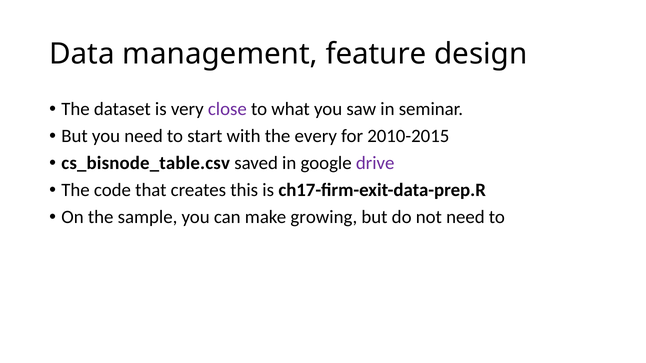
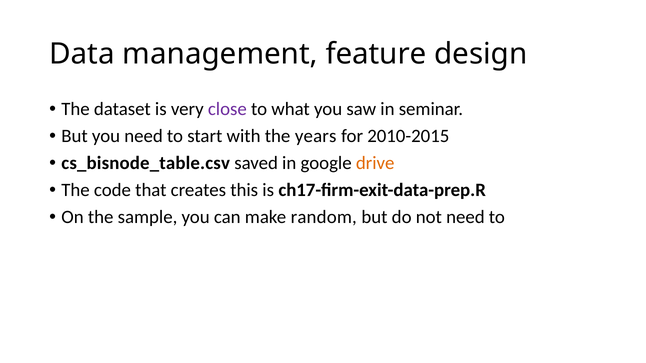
every: every -> years
drive colour: purple -> orange
growing: growing -> random
